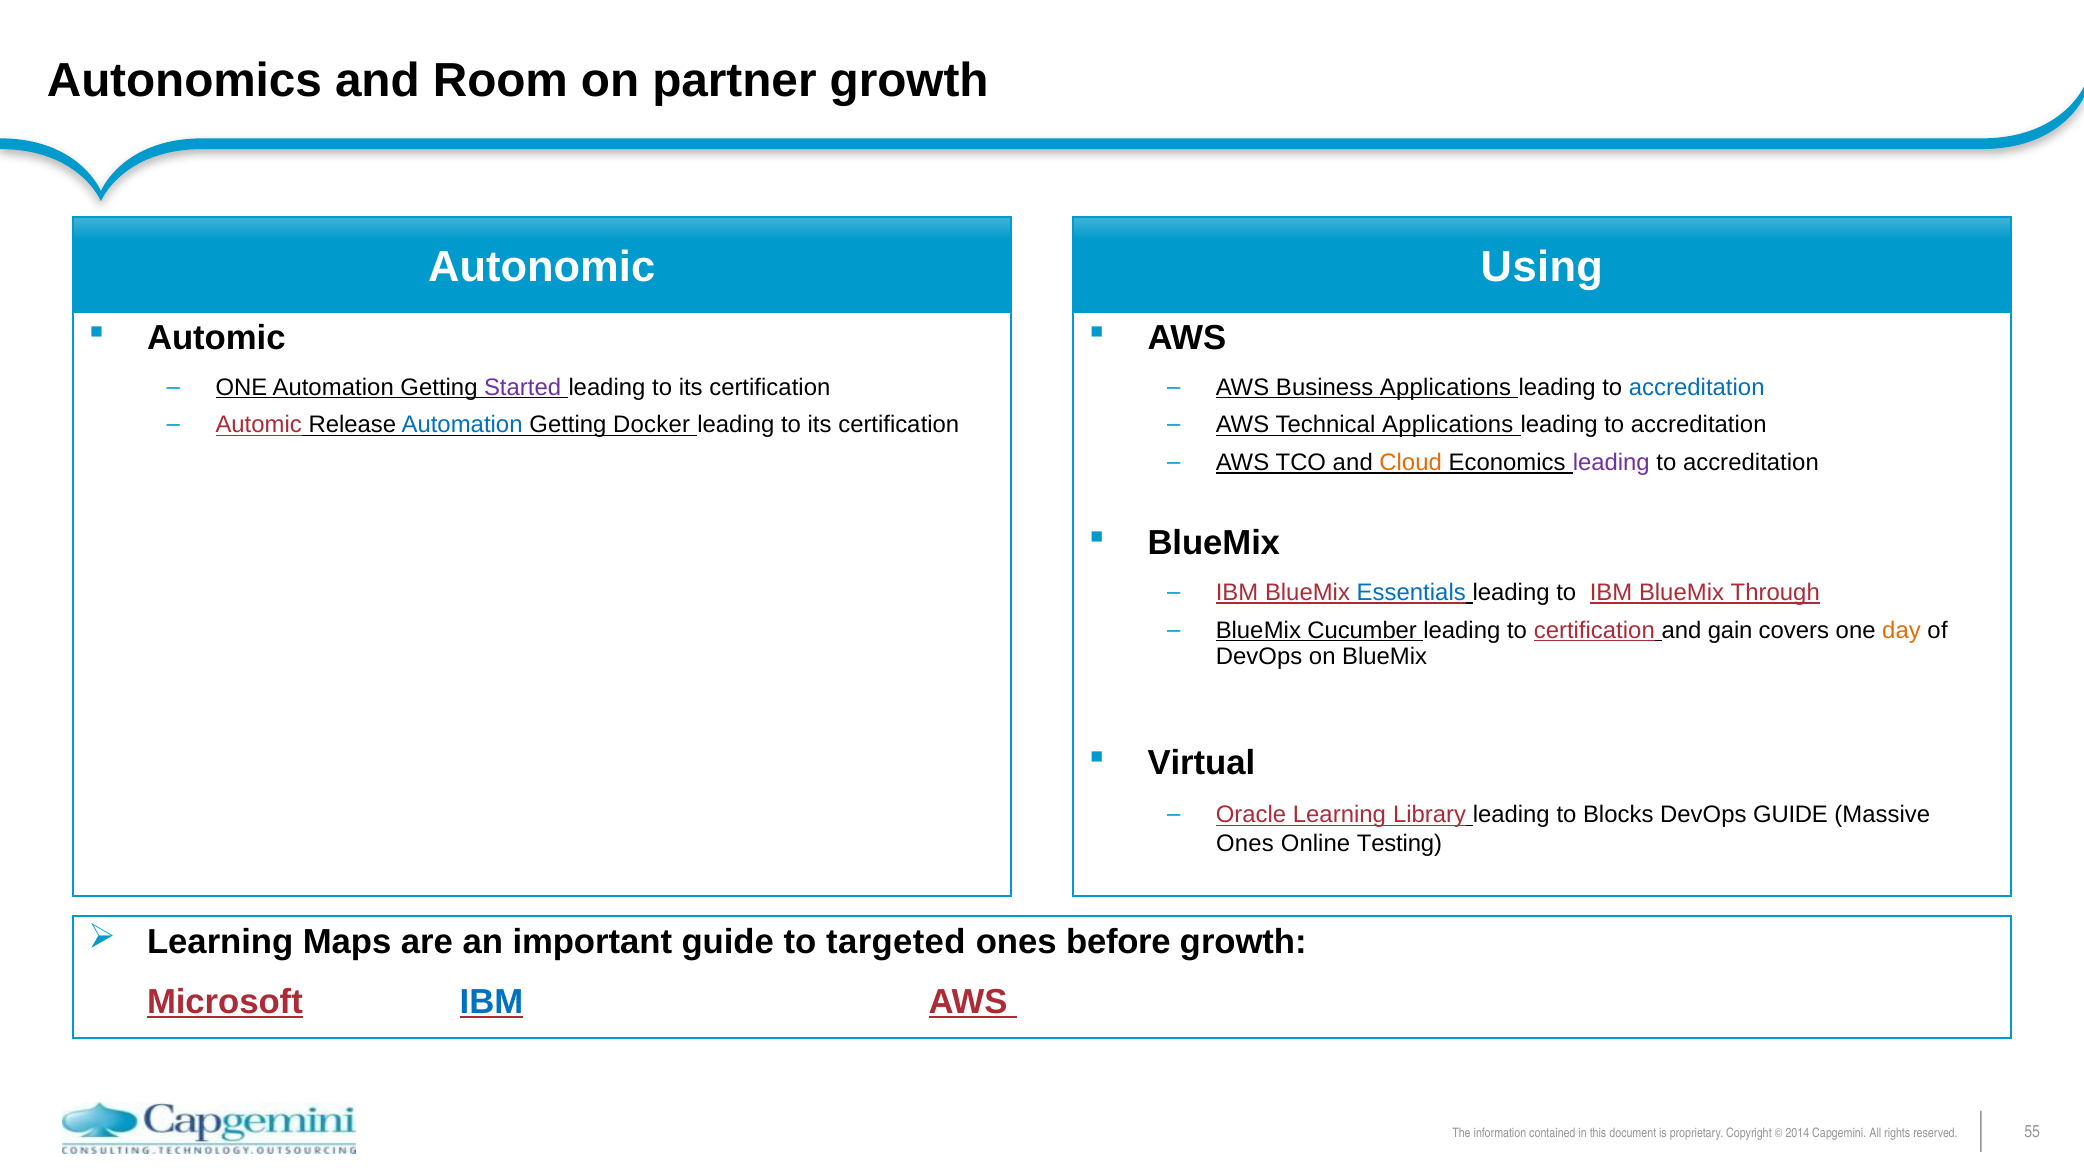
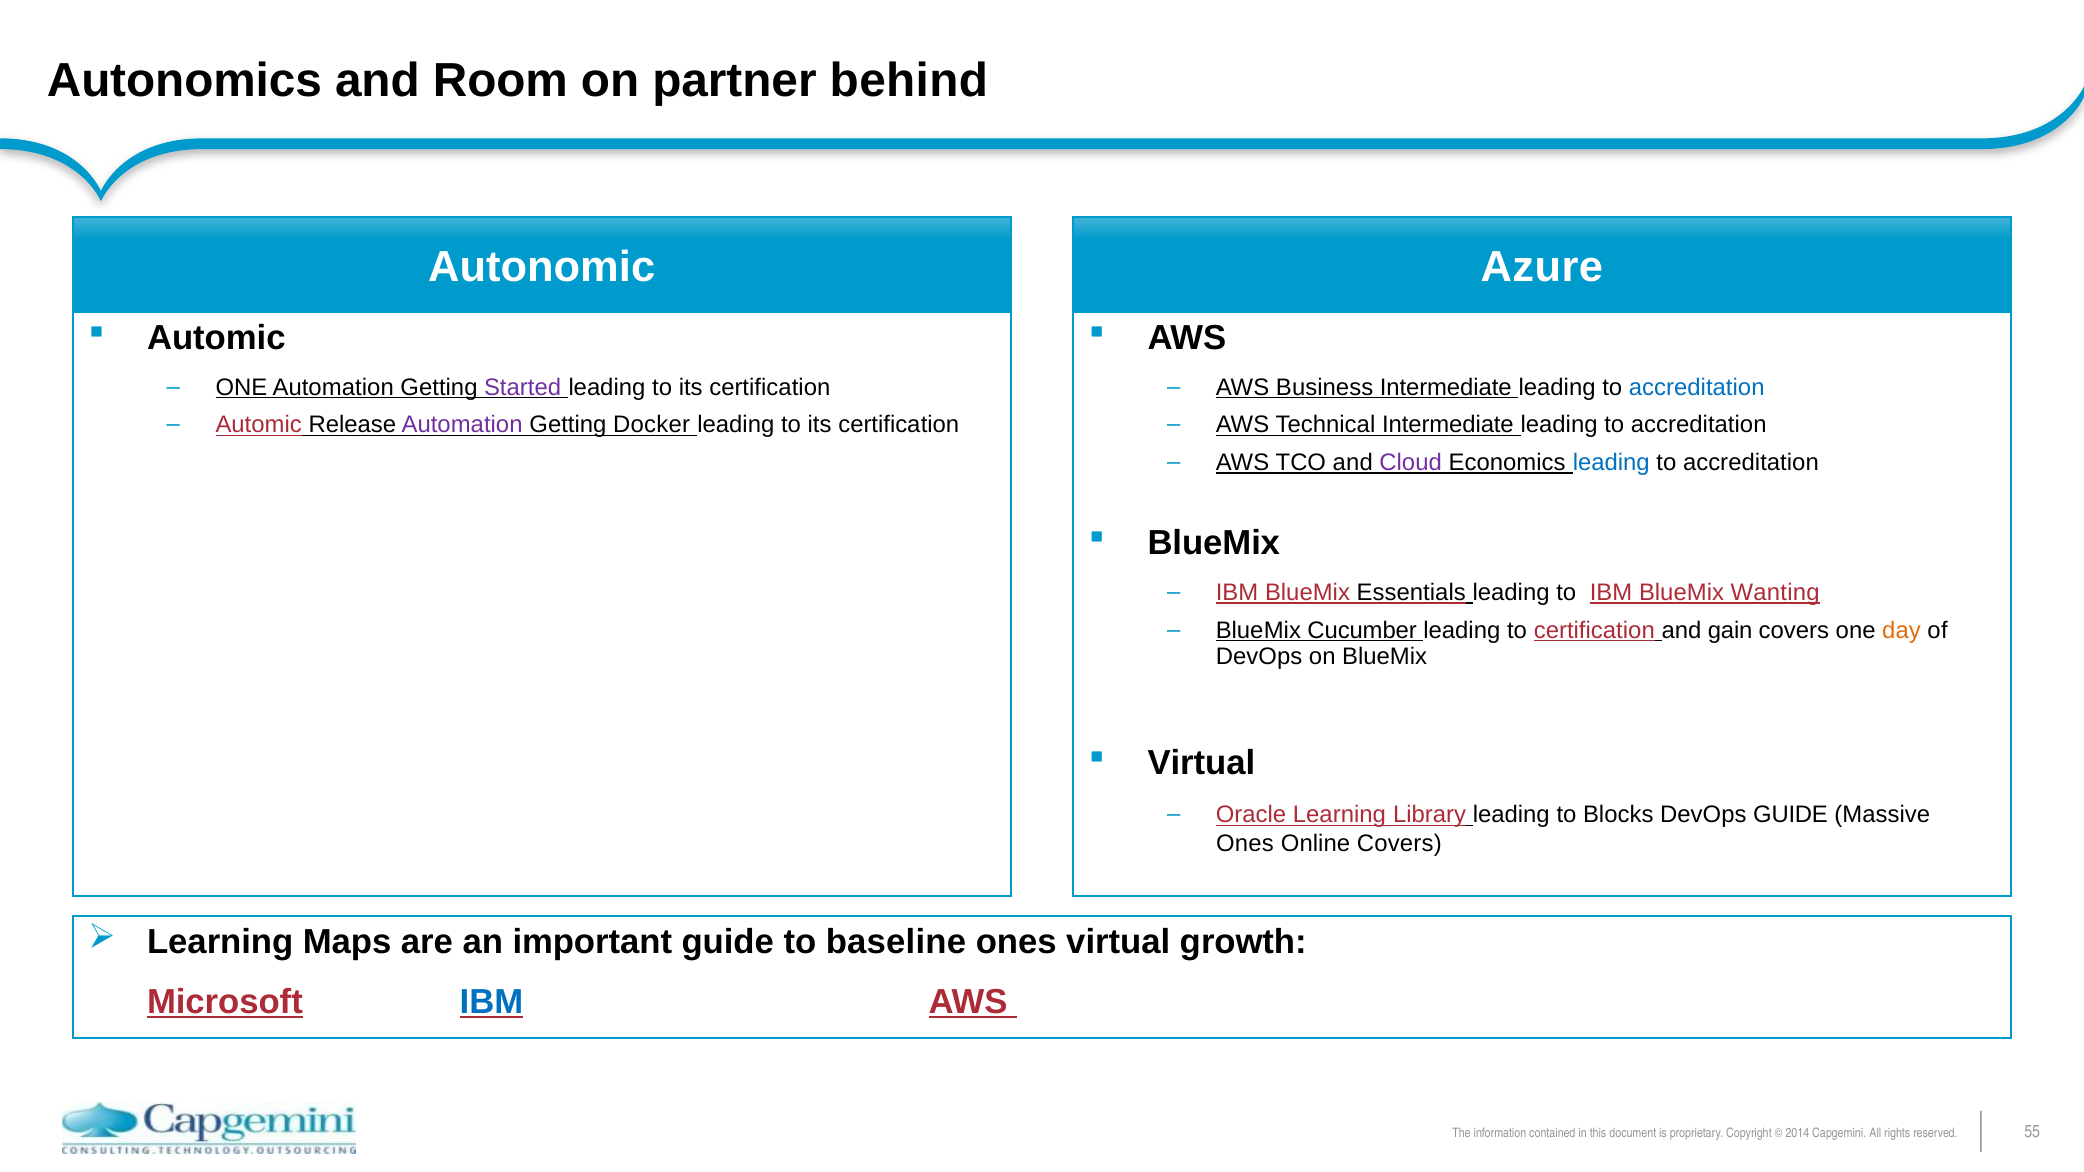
partner growth: growth -> behind
Using: Using -> Azure
Business Applications: Applications -> Intermediate
Automation at (462, 425) colour: blue -> purple
Technical Applications: Applications -> Intermediate
Cloud colour: orange -> purple
leading at (1611, 463) colour: purple -> blue
Essentials colour: blue -> black
Through: Through -> Wanting
Online Testing: Testing -> Covers
targeted: targeted -> baseline
ones before: before -> virtual
